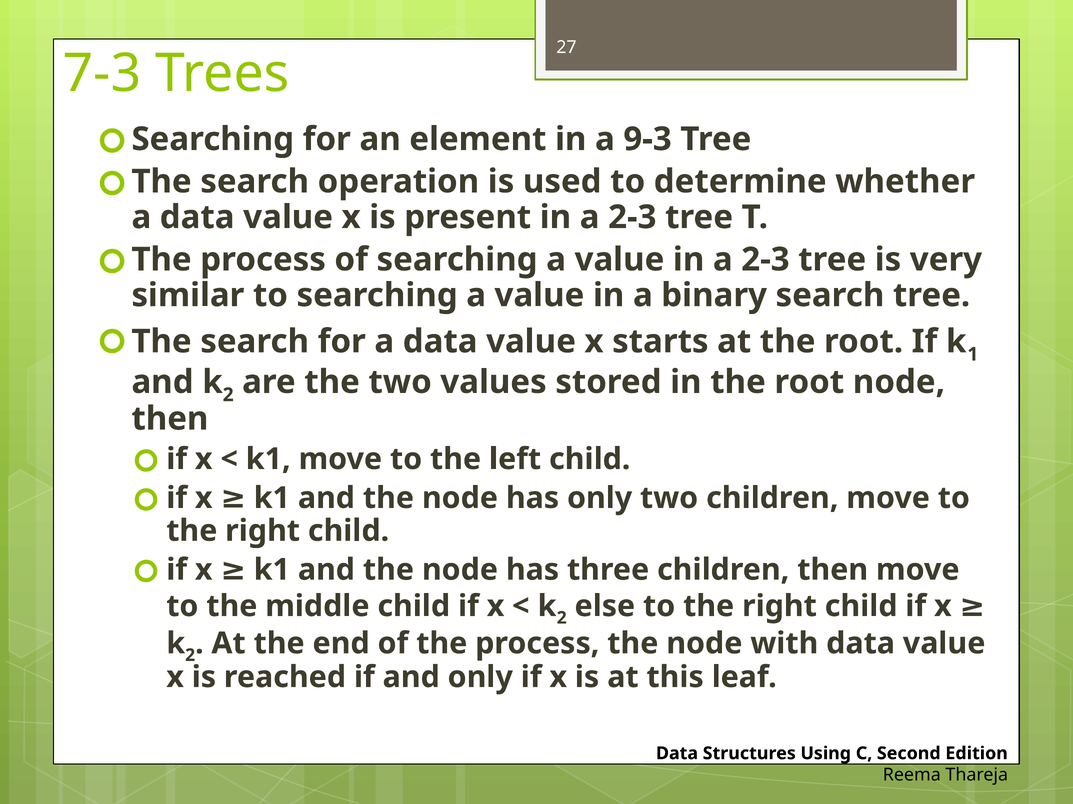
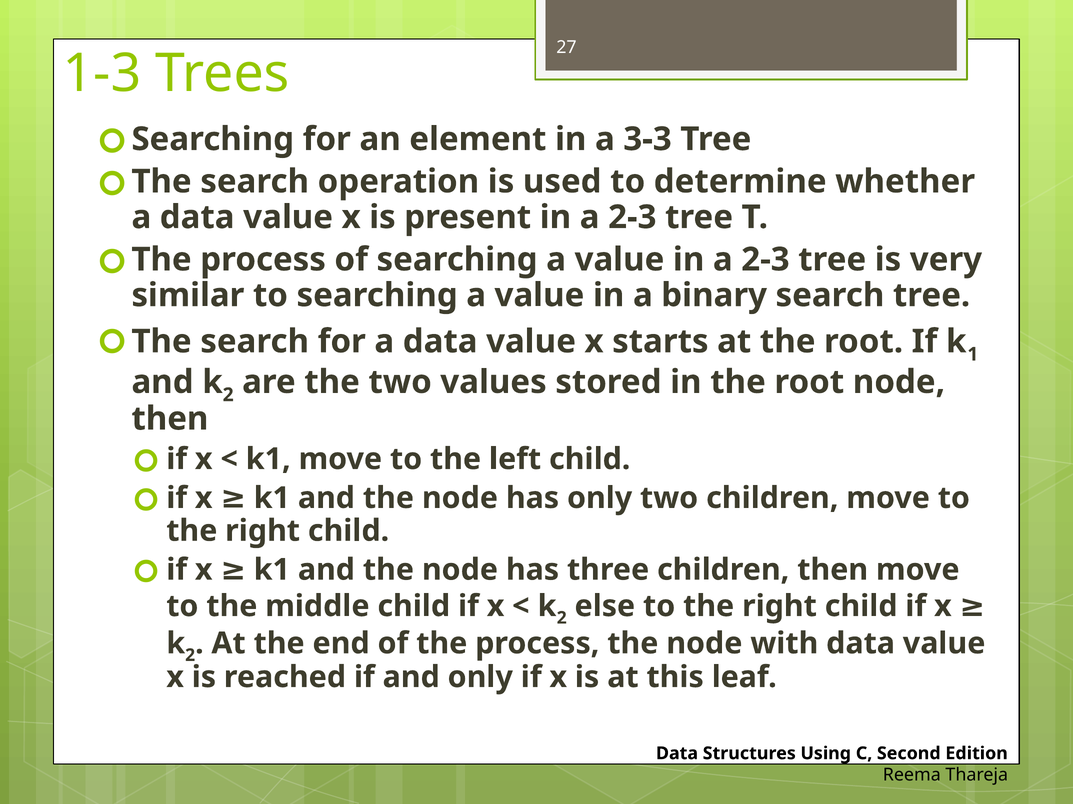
7-3: 7-3 -> 1-3
9-3: 9-3 -> 3-3
